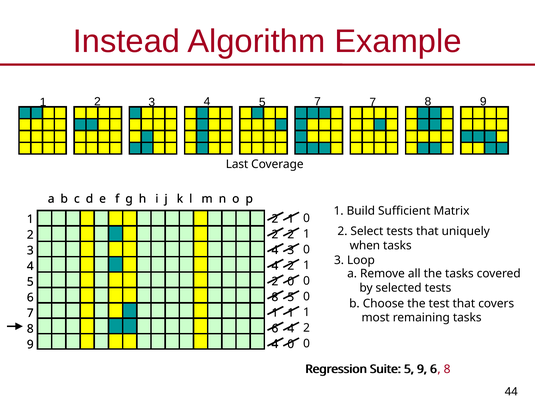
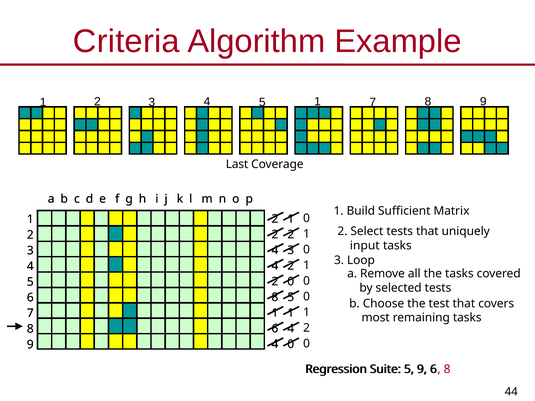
Instead: Instead -> Criteria
3 5 7: 7 -> 1
when: when -> input
